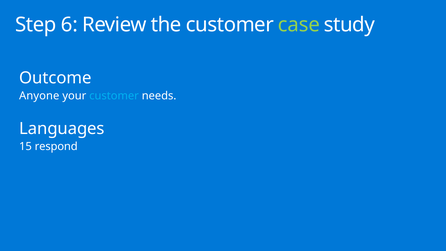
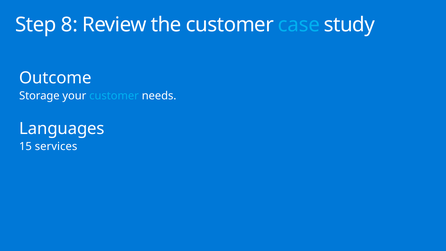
6: 6 -> 8
case colour: light green -> light blue
Anyone: Anyone -> Storage
respond: respond -> services
